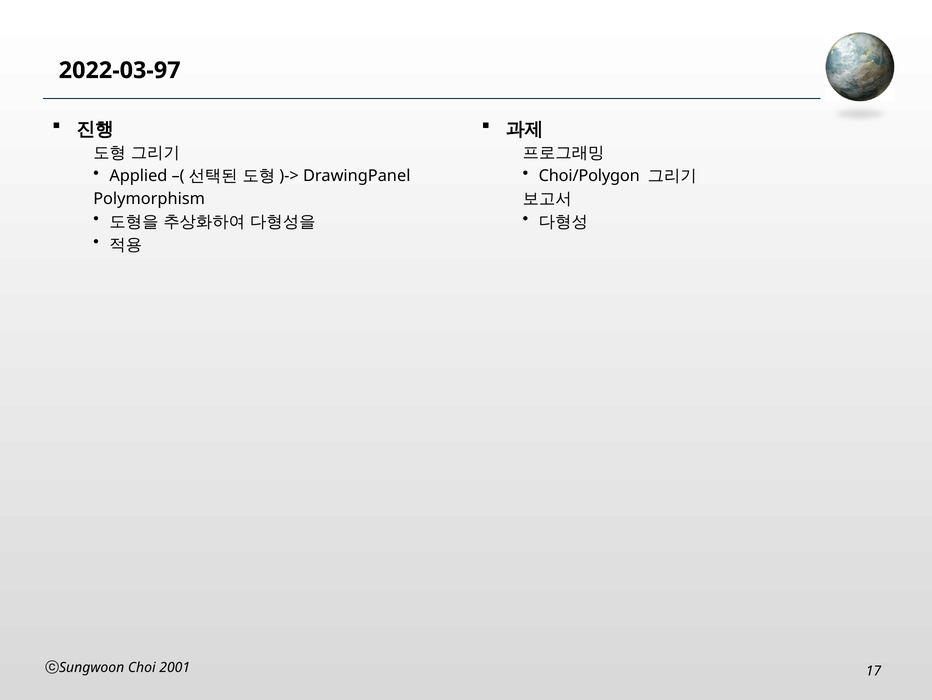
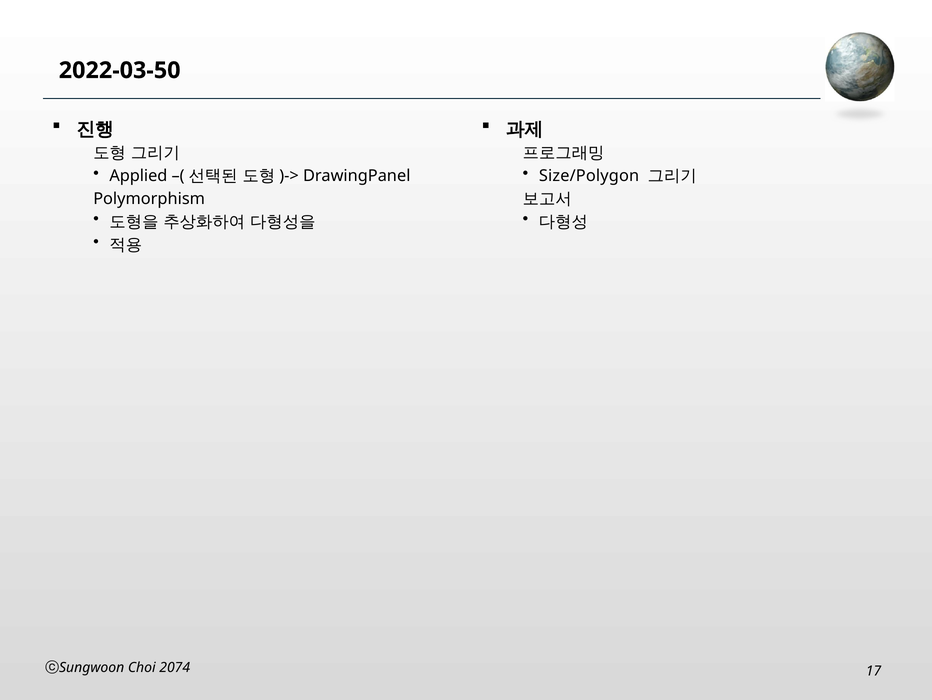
2022-03-97: 2022-03-97 -> 2022-03-50
Choi/Polygon: Choi/Polygon -> Size/Polygon
2001: 2001 -> 2074
